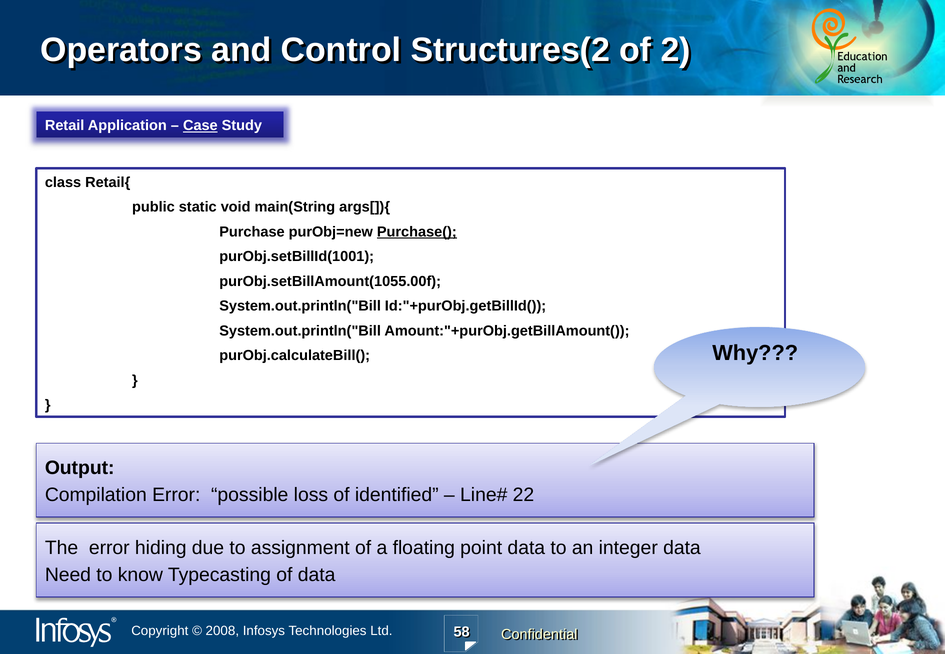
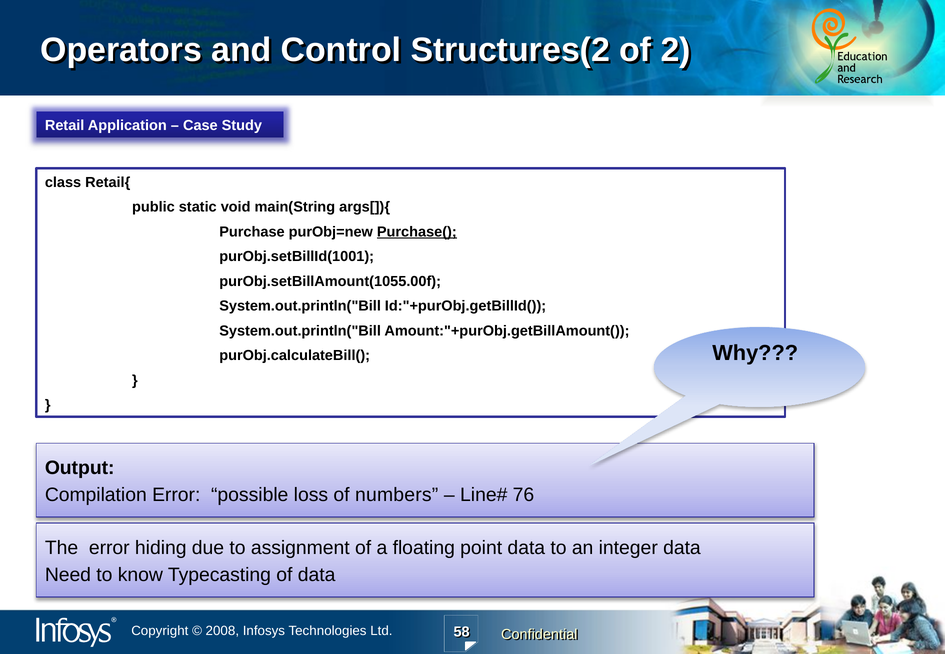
Case underline: present -> none
identified: identified -> numbers
22: 22 -> 76
